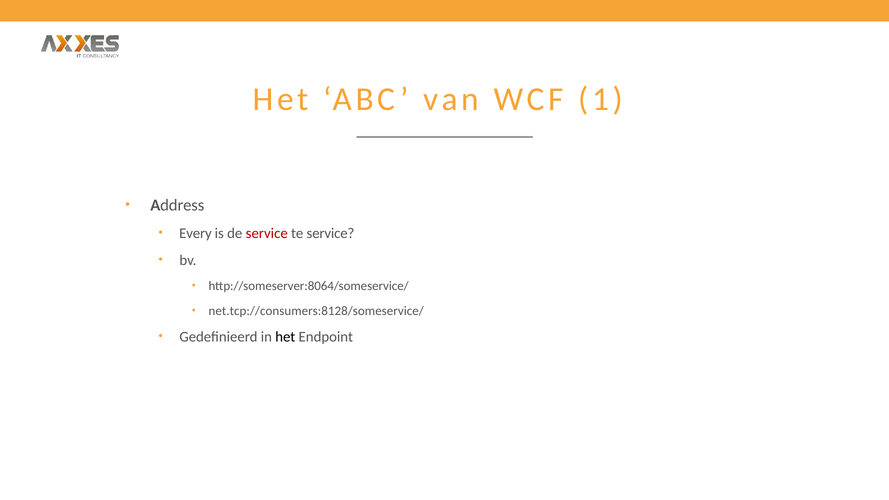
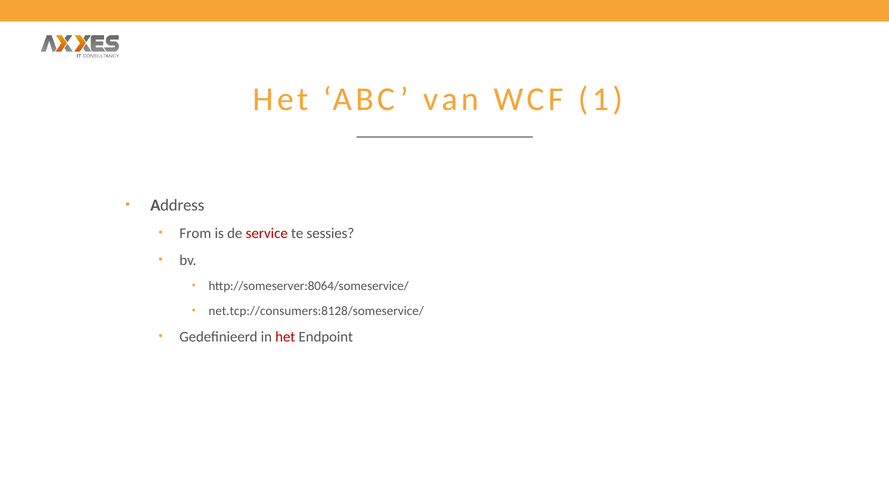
Every: Every -> From
te service: service -> sessies
het at (285, 337) colour: black -> red
